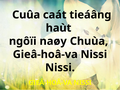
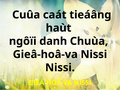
naøy: naøy -> danh
